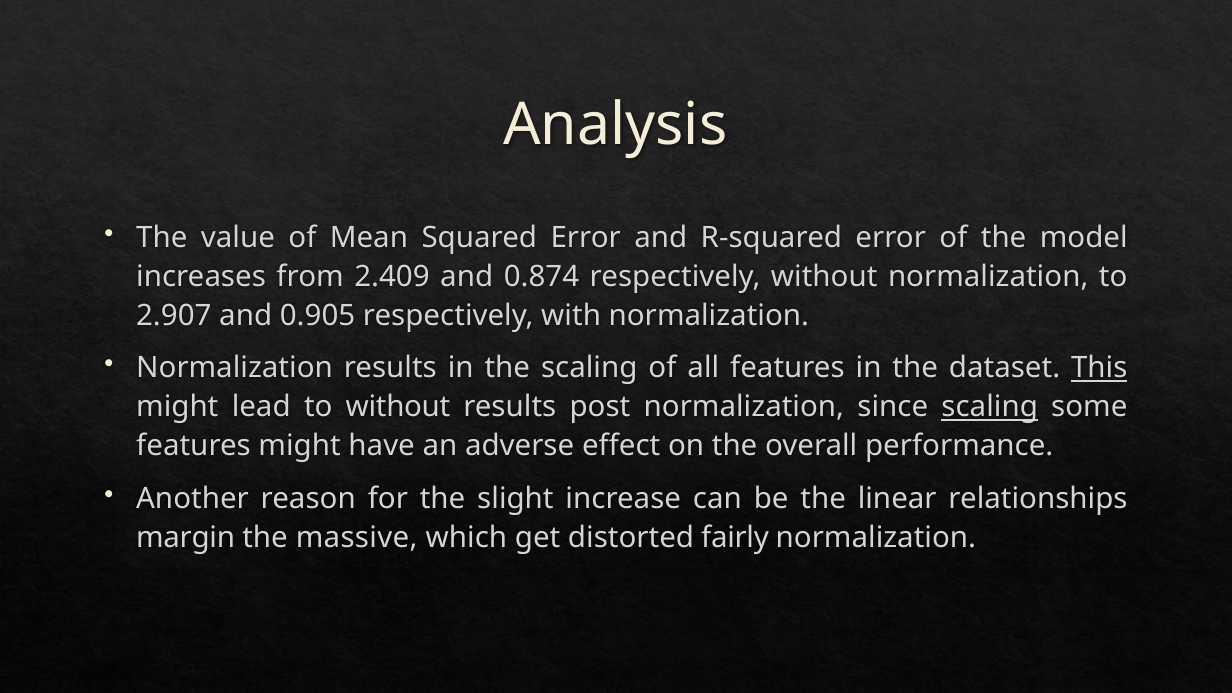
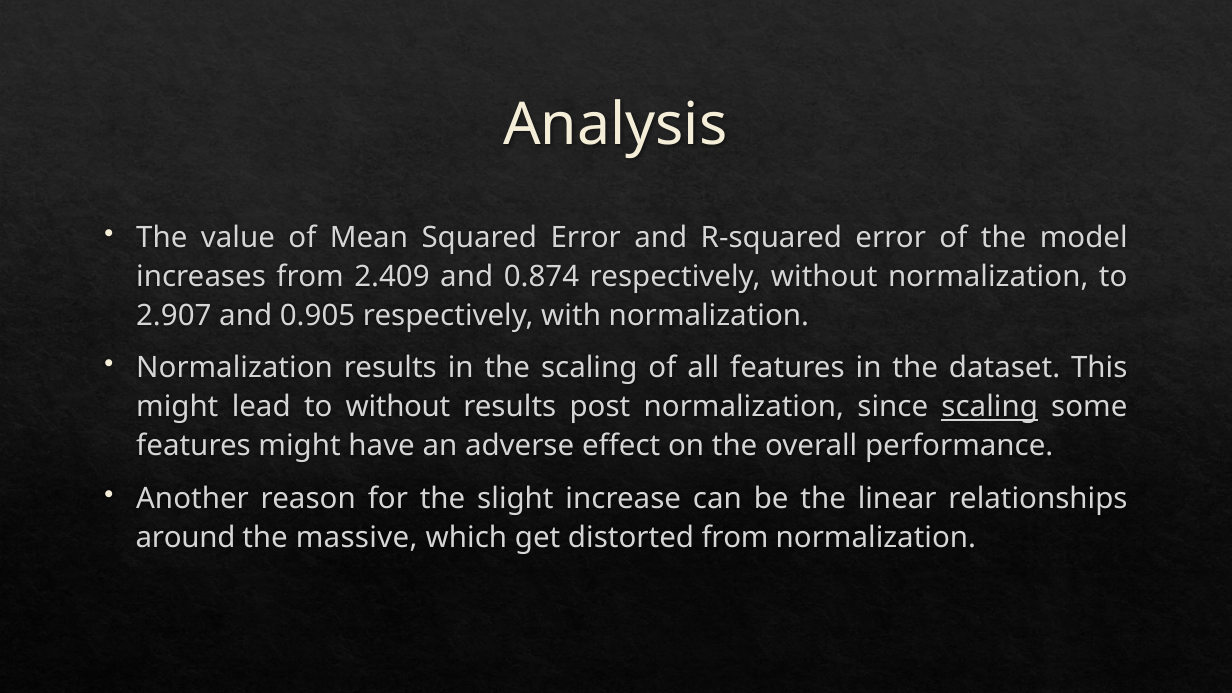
This underline: present -> none
margin: margin -> around
distorted fairly: fairly -> from
